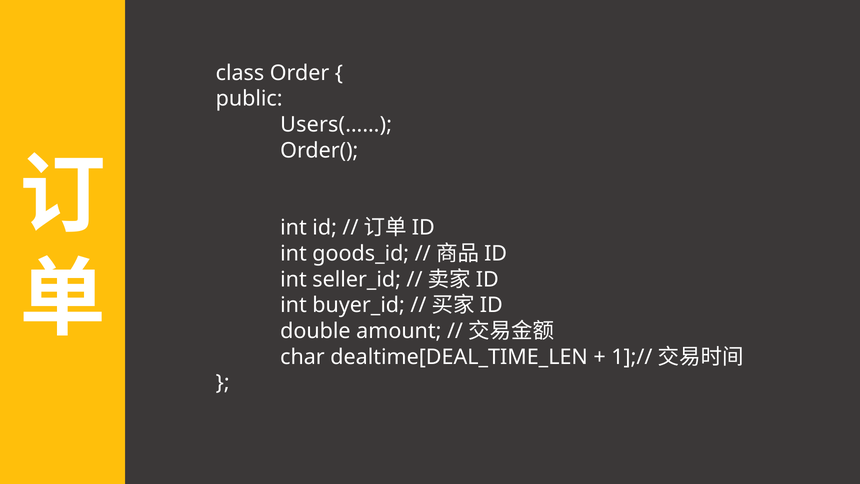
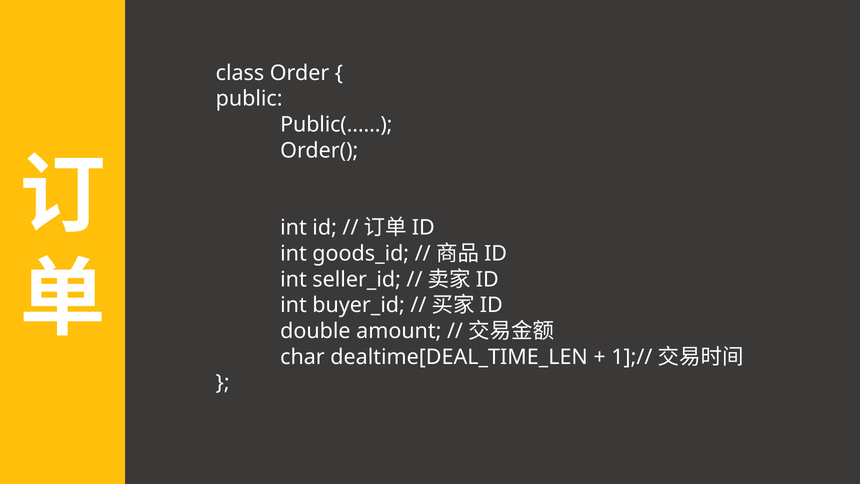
Users(……: Users(…… -> Public(……
